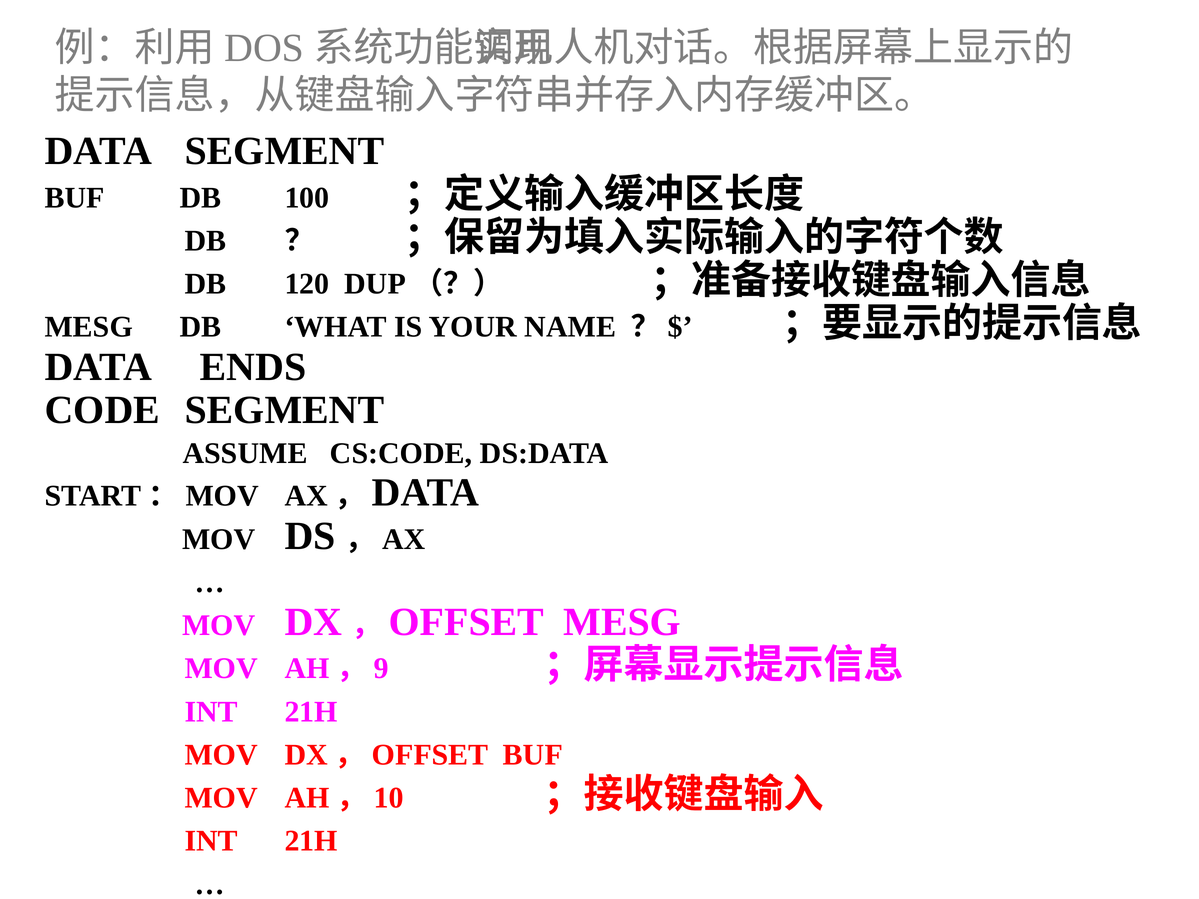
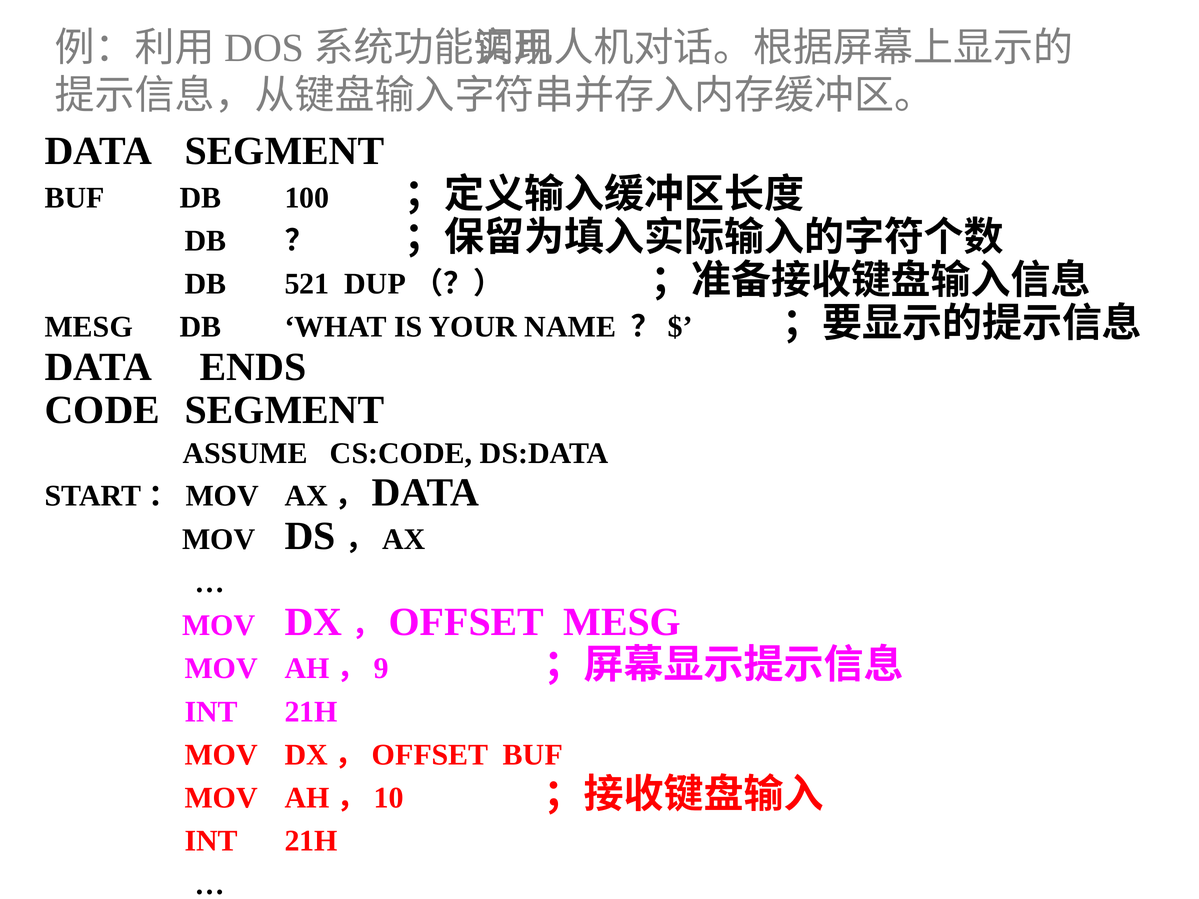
120: 120 -> 521
